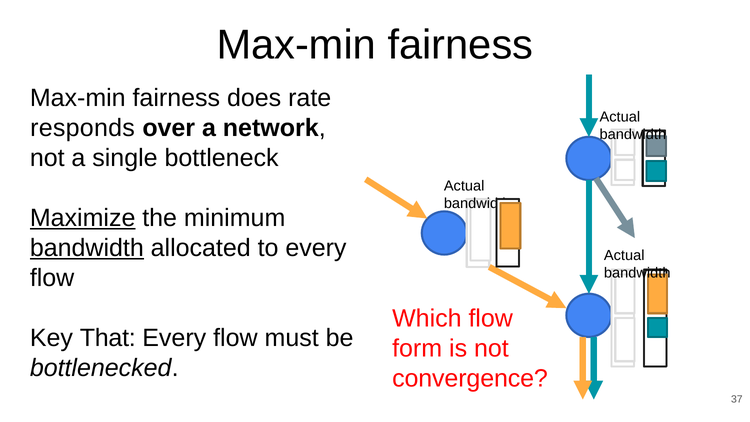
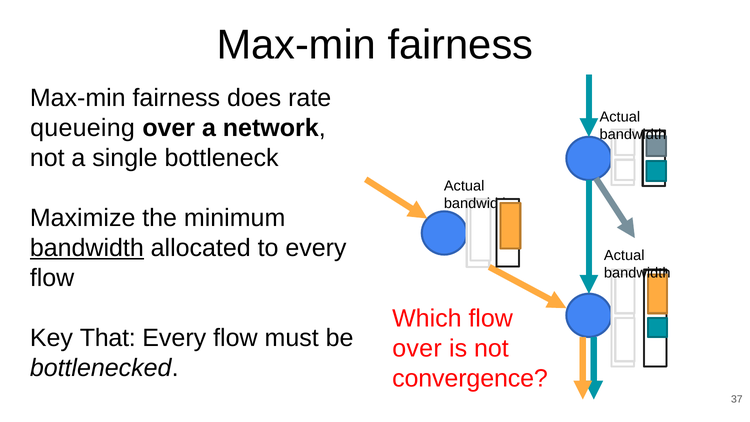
responds: responds -> queueing
Maximize underline: present -> none
form at (417, 348): form -> over
